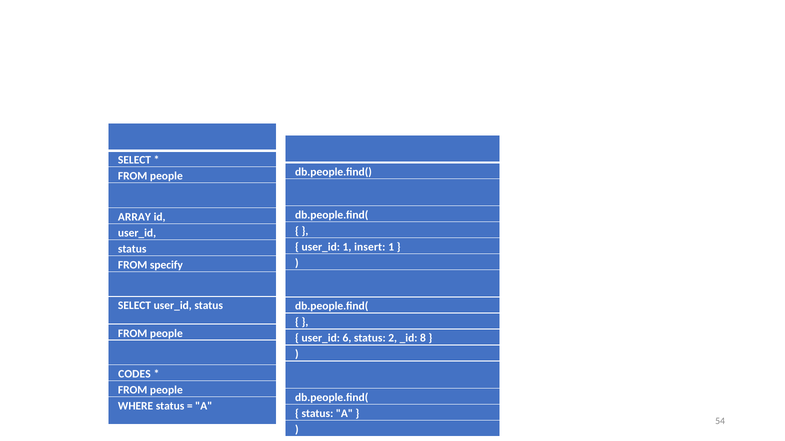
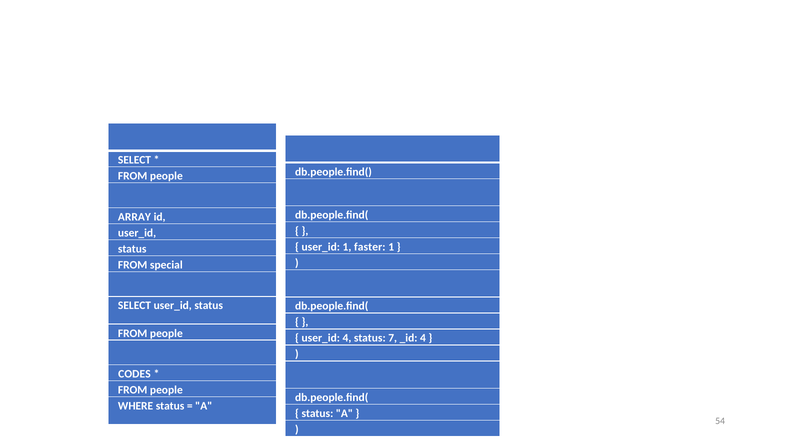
insert: insert -> faster
specify: specify -> special
6 at (347, 339): 6 -> 4
2: 2 -> 7
8 at (423, 339): 8 -> 4
